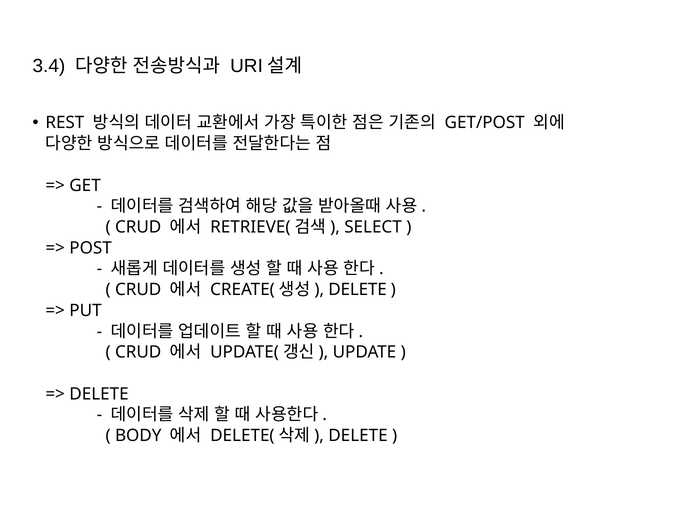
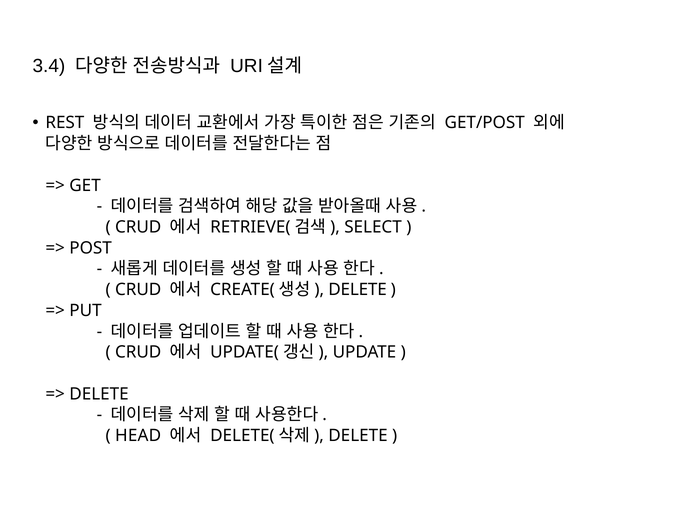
BODY: BODY -> HEAD
